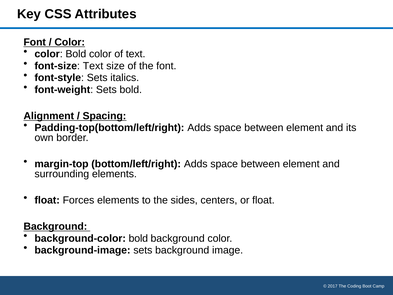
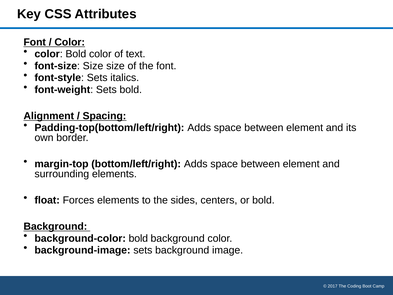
font-size Text: Text -> Size
or float: float -> bold
